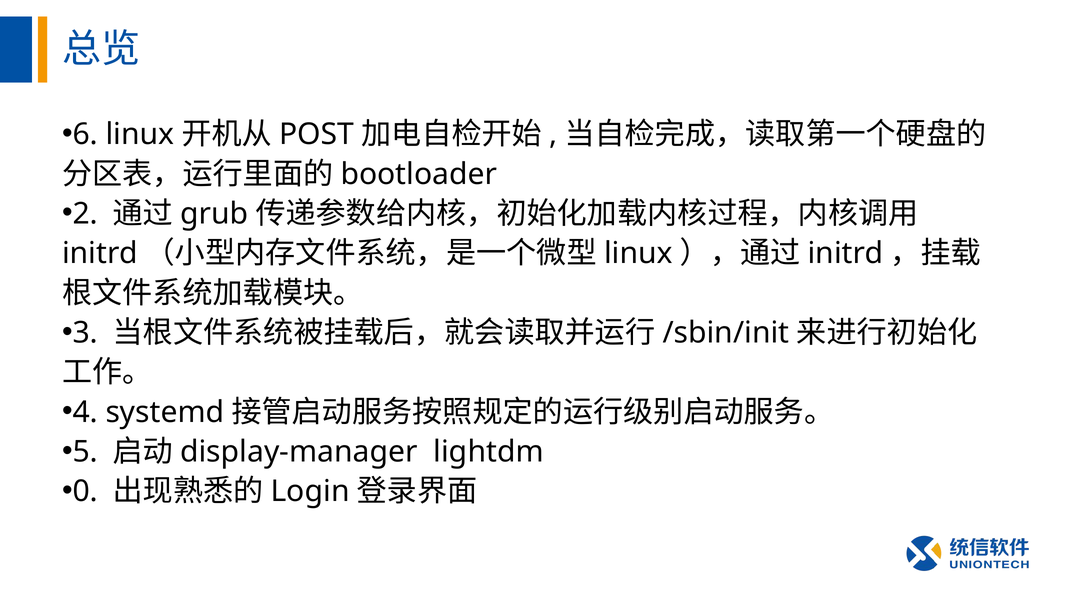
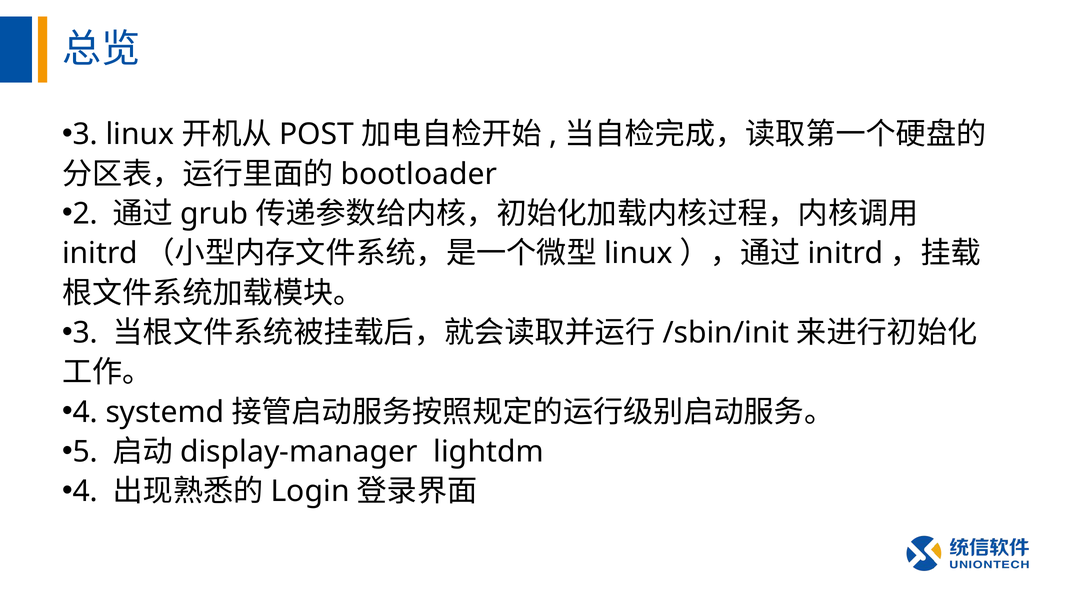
6 at (85, 134): 6 -> 3
0 at (85, 492): 0 -> 4
